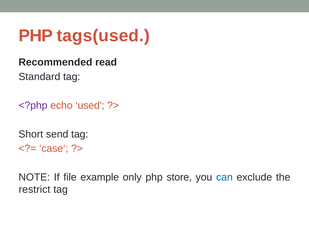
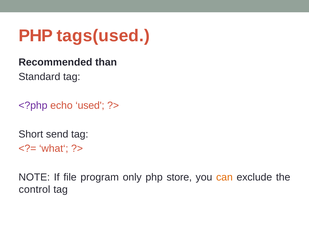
read: read -> than
case‘: case‘ -> what‘
example: example -> program
can colour: blue -> orange
restrict: restrict -> control
